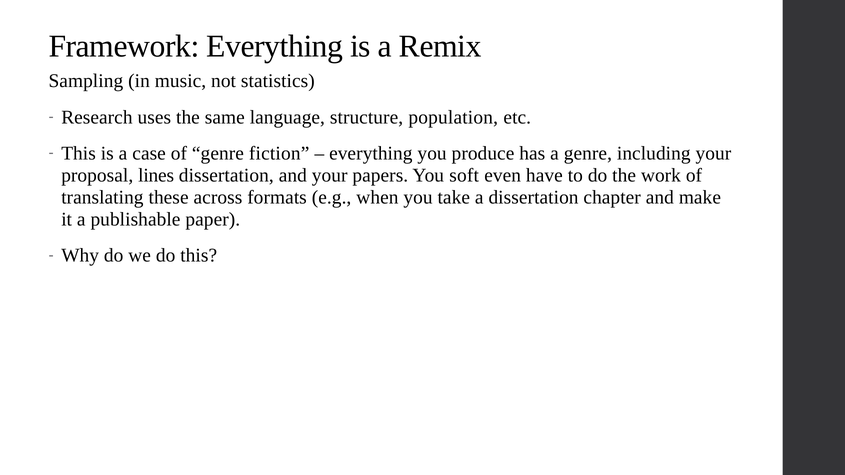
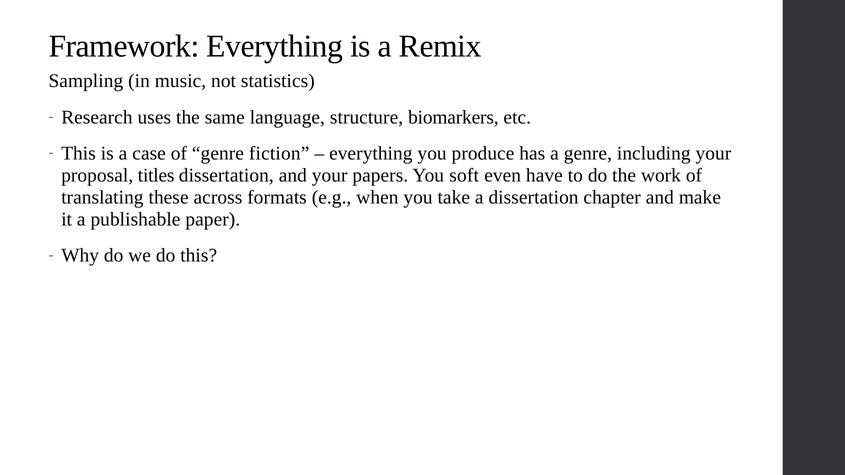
population: population -> biomarkers
lines: lines -> titles
